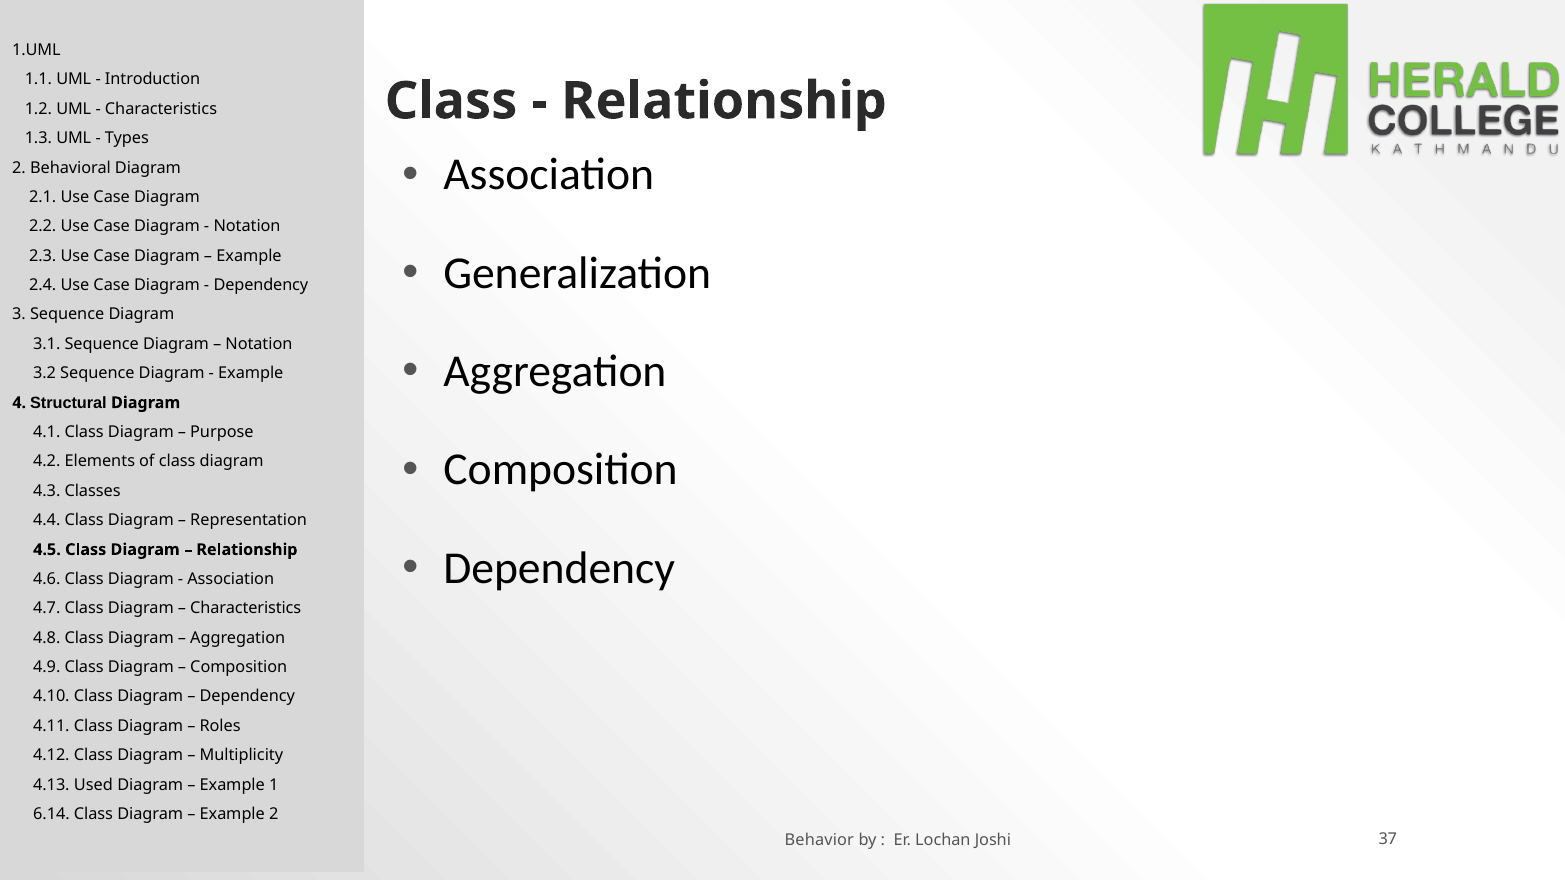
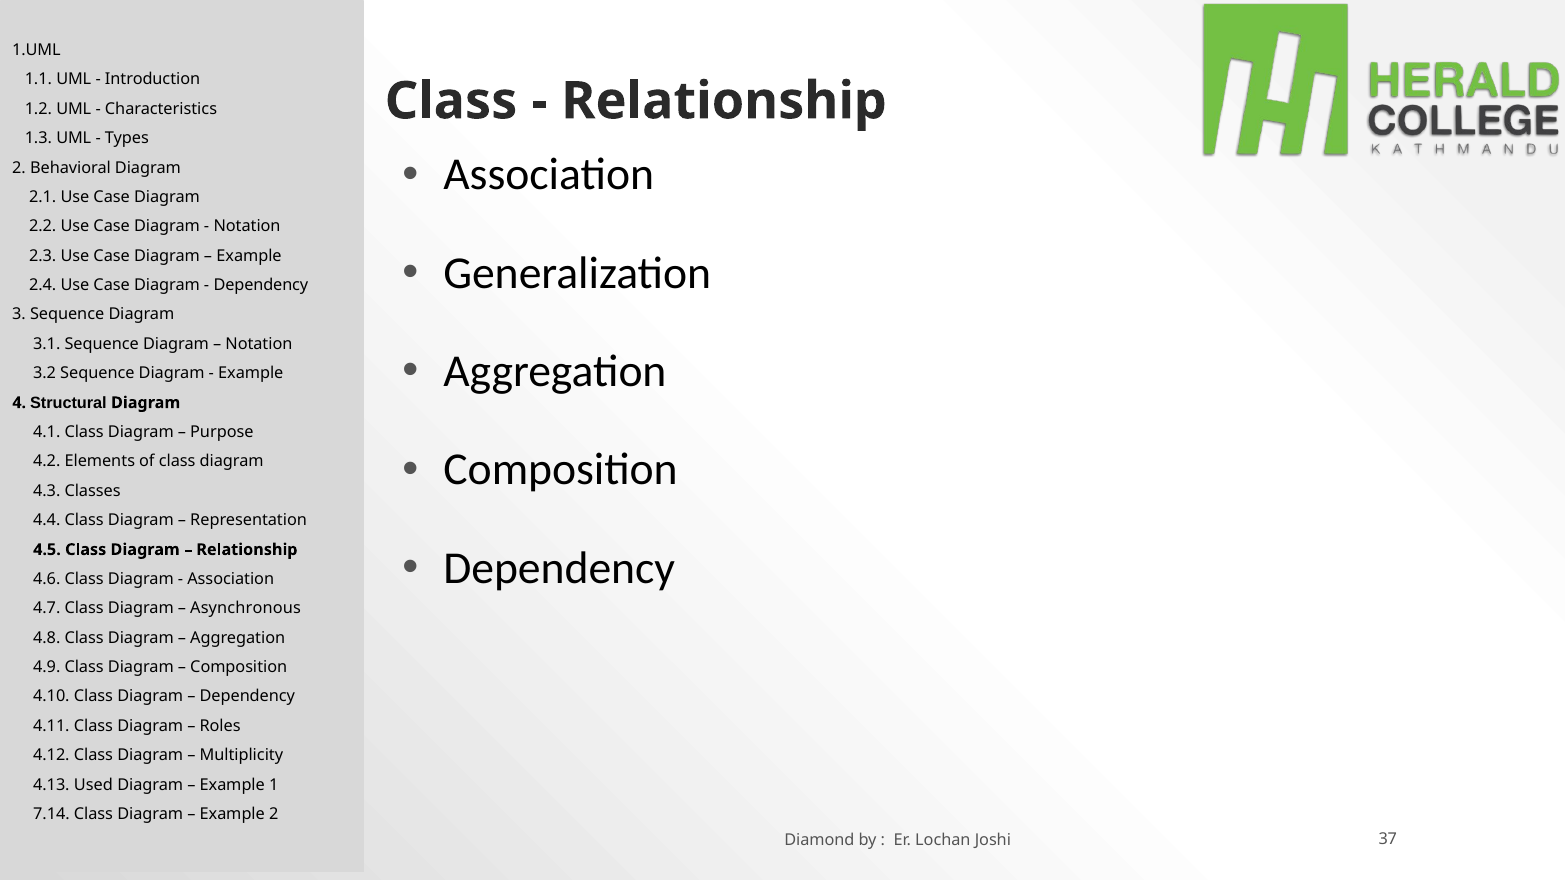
Characteristics at (246, 609): Characteristics -> Asynchronous
6.14: 6.14 -> 7.14
Behavior: Behavior -> Diamond
